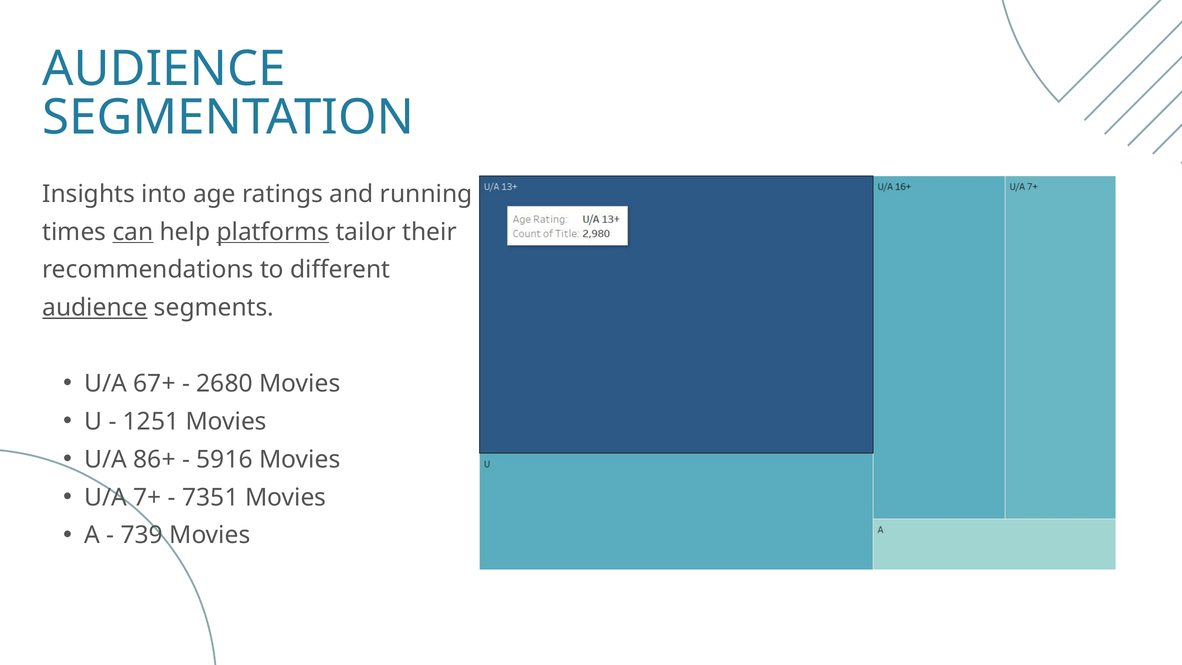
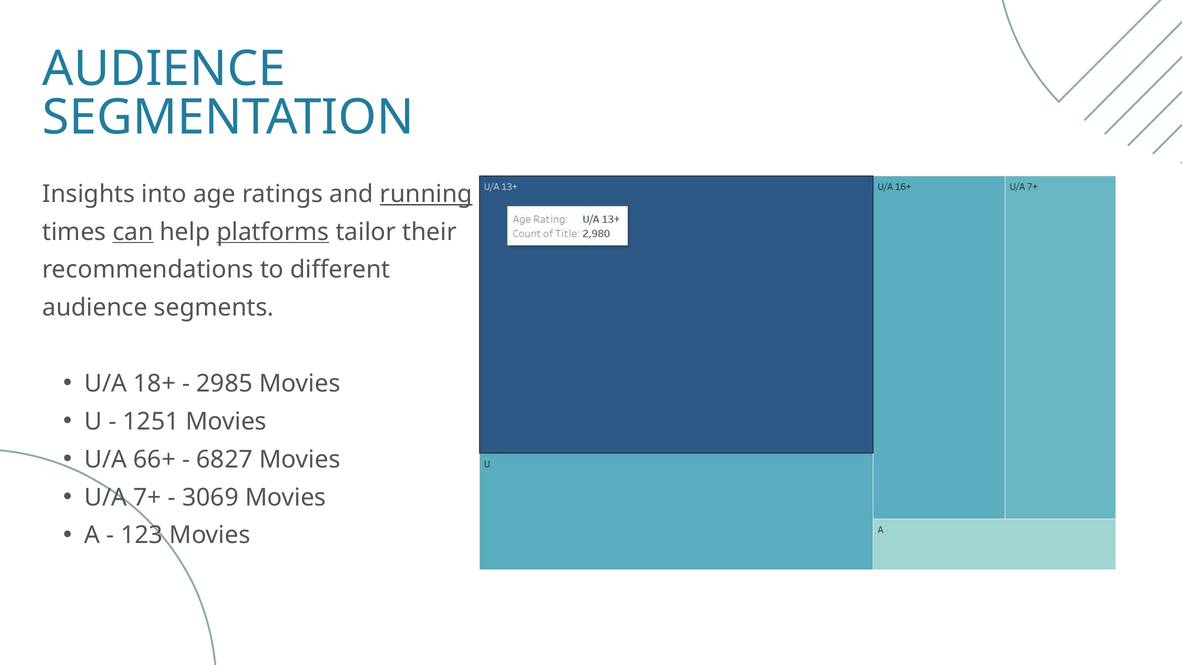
running underline: none -> present
audience at (95, 308) underline: present -> none
67+: 67+ -> 18+
2680: 2680 -> 2985
86+: 86+ -> 66+
5916: 5916 -> 6827
7351: 7351 -> 3069
739: 739 -> 123
